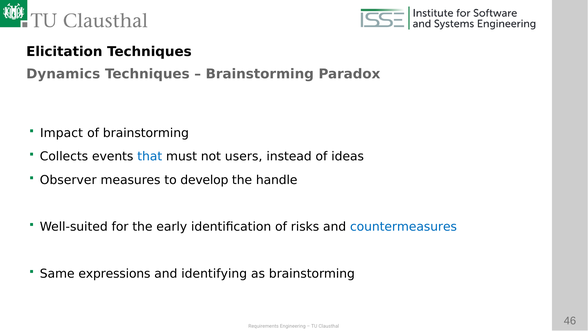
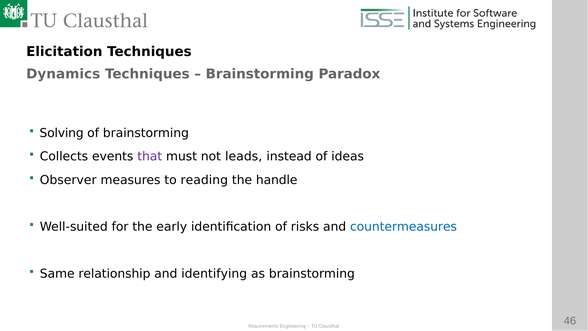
Impact: Impact -> Solving
that colour: blue -> purple
users: users -> leads
develop: develop -> reading
expressions: expressions -> relationship
